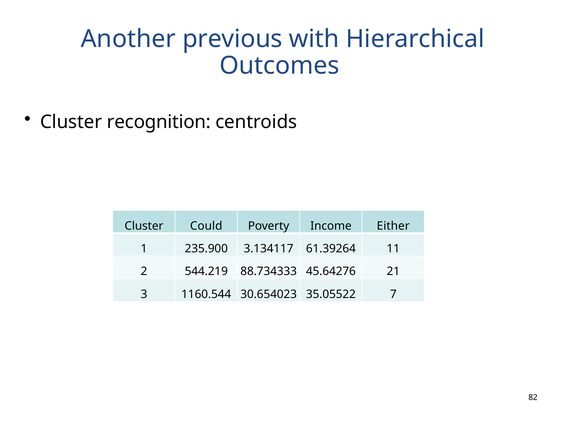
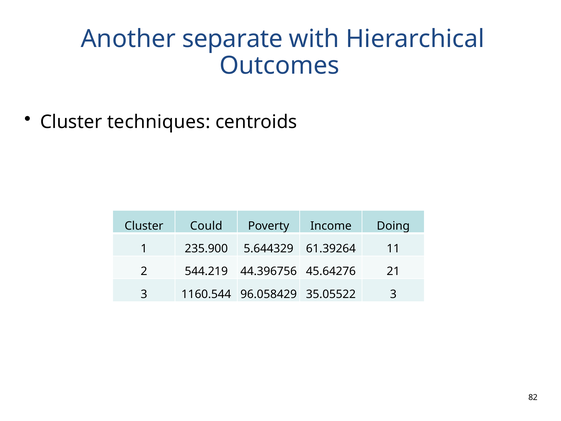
previous: previous -> separate
recognition: recognition -> techniques
Either: Either -> Doing
3.134117: 3.134117 -> 5.644329
88.734333: 88.734333 -> 44.396756
30.654023: 30.654023 -> 96.058429
35.05522 7: 7 -> 3
